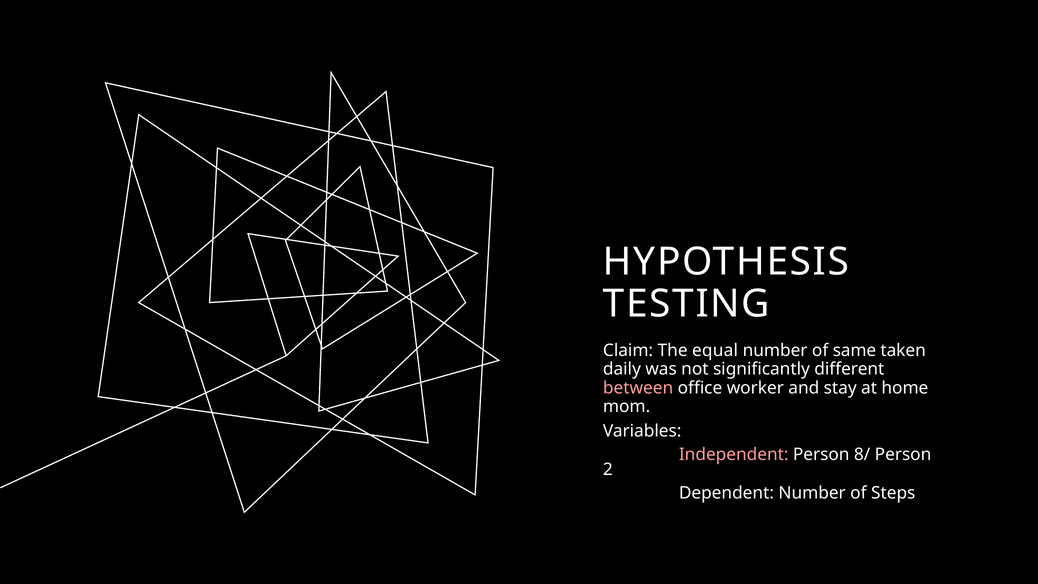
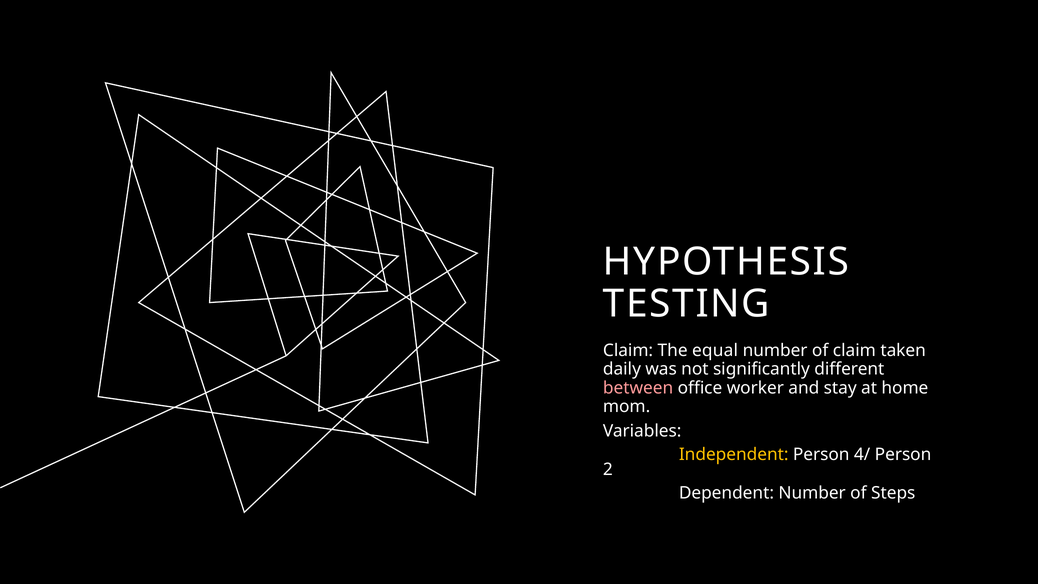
of same: same -> claim
Independent colour: pink -> yellow
8/: 8/ -> 4/
